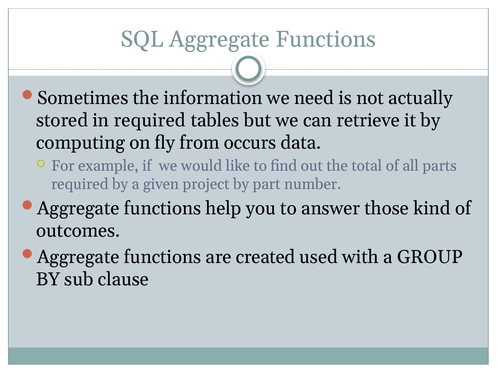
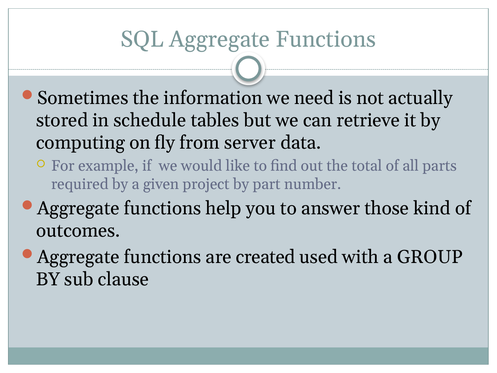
in required: required -> schedule
occurs: occurs -> server
